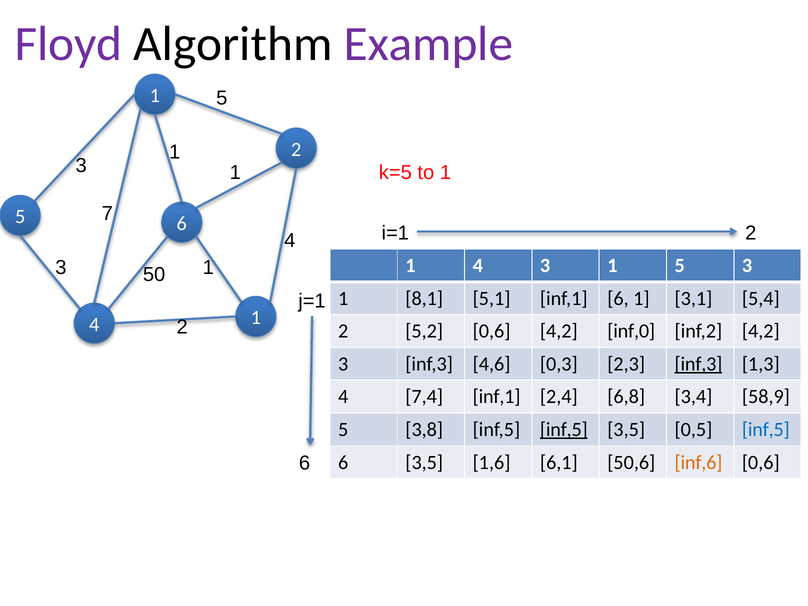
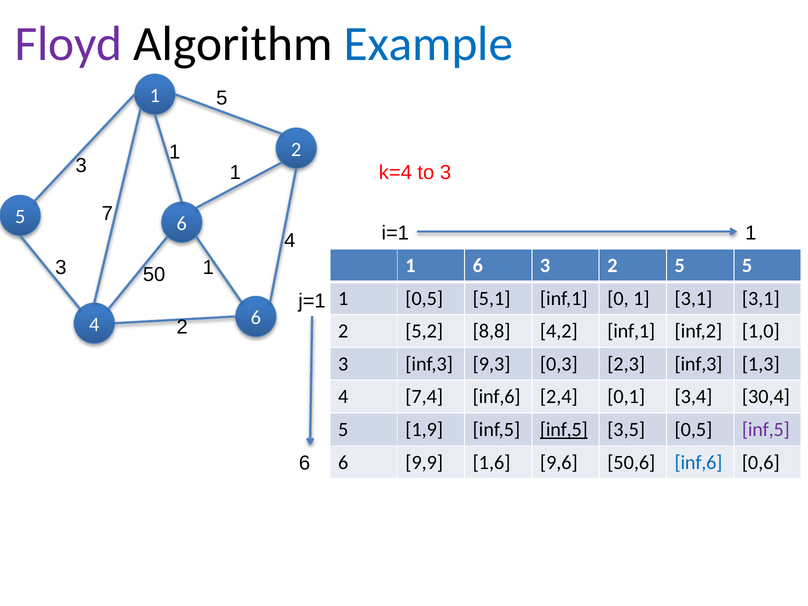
Example colour: purple -> blue
k=5: k=5 -> k=4
to 1: 1 -> 3
i=1 2: 2 -> 1
4 at (478, 266): 4 -> 6
1 at (612, 266): 1 -> 2
5 3: 3 -> 5
1 8,1: 8,1 -> 0,5
inf,1 6: 6 -> 0
3,1 5,4: 5,4 -> 3,1
1 at (256, 318): 1 -> 6
5,2 0,6: 0,6 -> 8,8
4,2 inf,0: inf,0 -> inf,1
inf,2 4,2: 4,2 -> 1,0
4,6: 4,6 -> 9,3
inf,3 at (698, 364) underline: present -> none
7,4 inf,1: inf,1 -> inf,6
6,8: 6,8 -> 0,1
58,9: 58,9 -> 30,4
3,8: 3,8 -> 1,9
inf,5 at (766, 430) colour: blue -> purple
6 3,5: 3,5 -> 9,9
6,1: 6,1 -> 9,6
inf,6 at (698, 462) colour: orange -> blue
